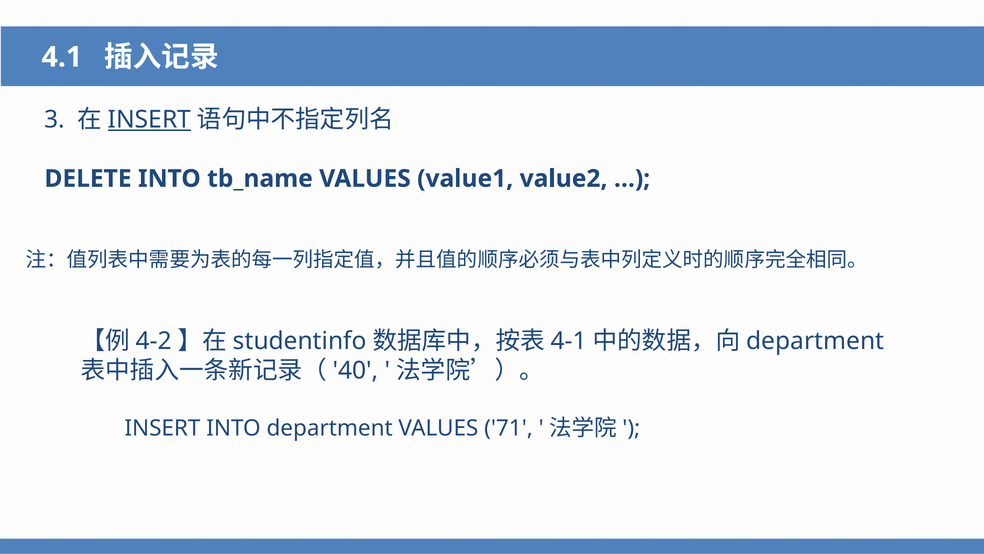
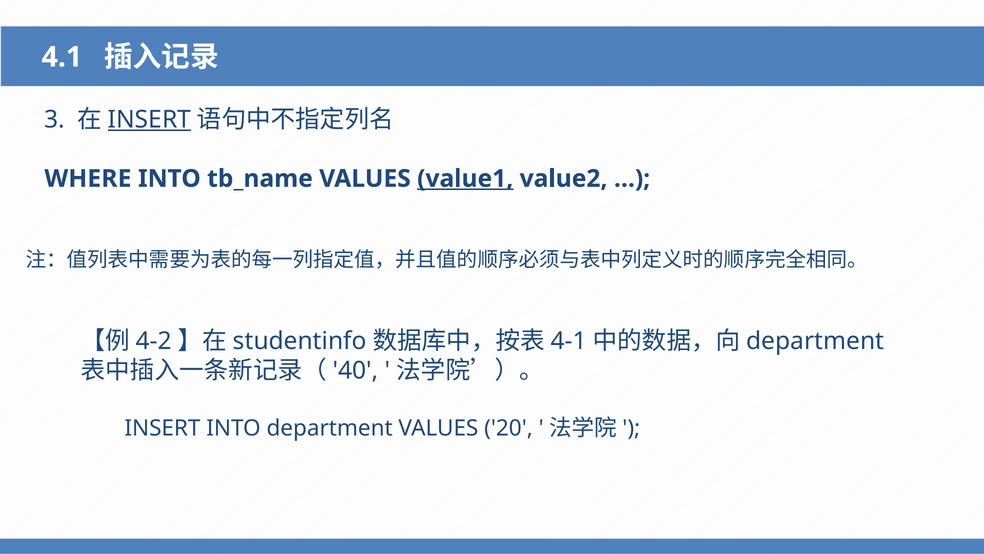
DELETE: DELETE -> WHERE
value1 underline: none -> present
71: 71 -> 20
